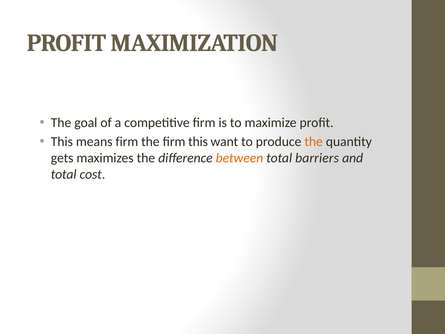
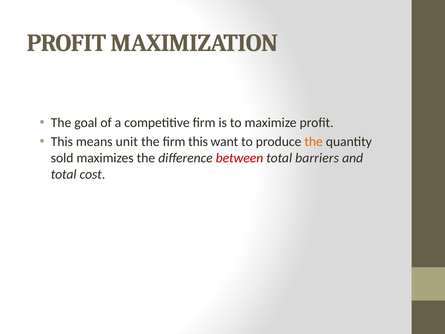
means firm: firm -> unit
gets: gets -> sold
between colour: orange -> red
